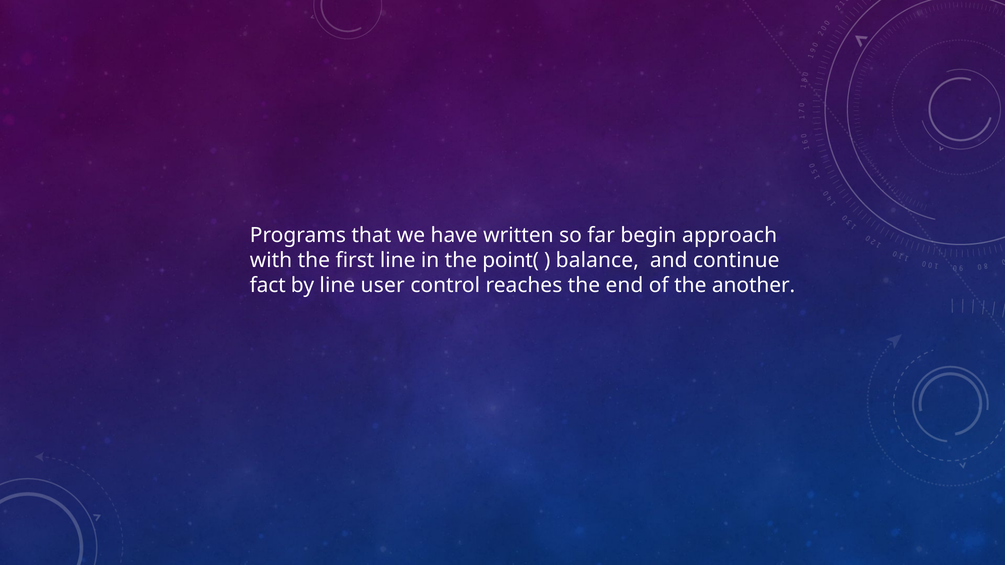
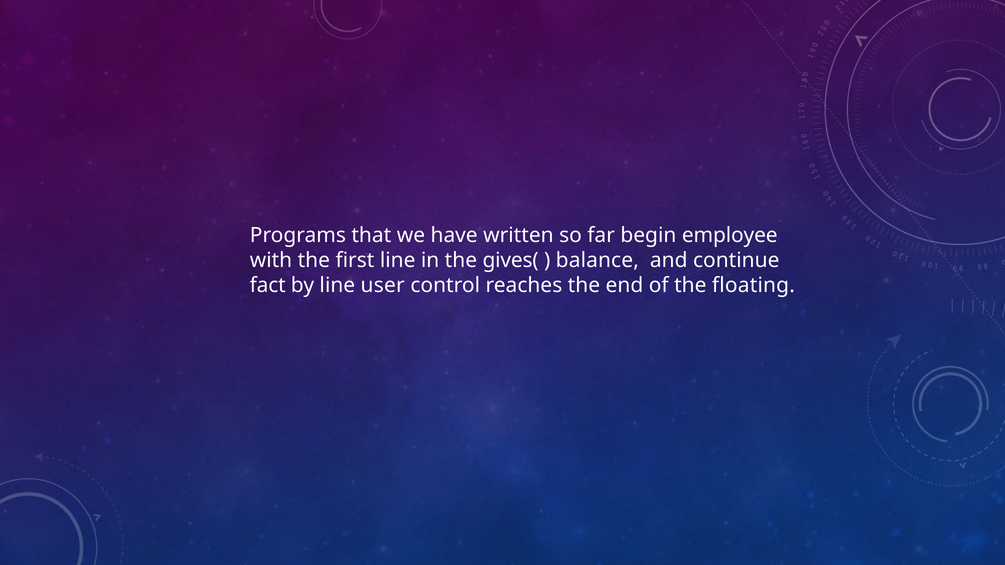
approach: approach -> employee
point(: point( -> gives(
another: another -> floating
